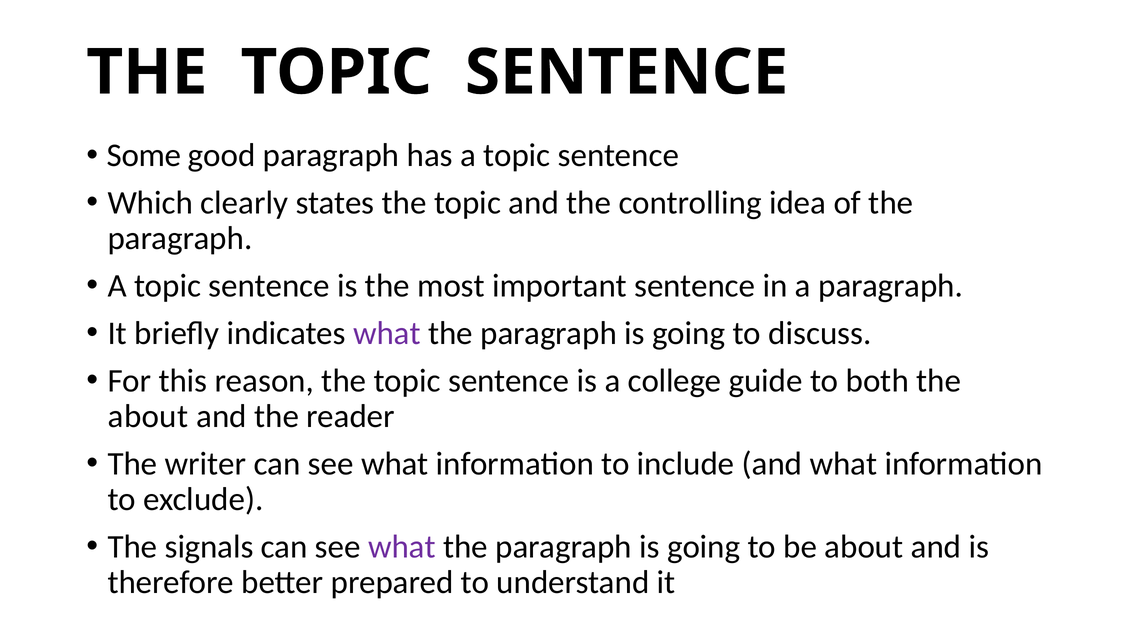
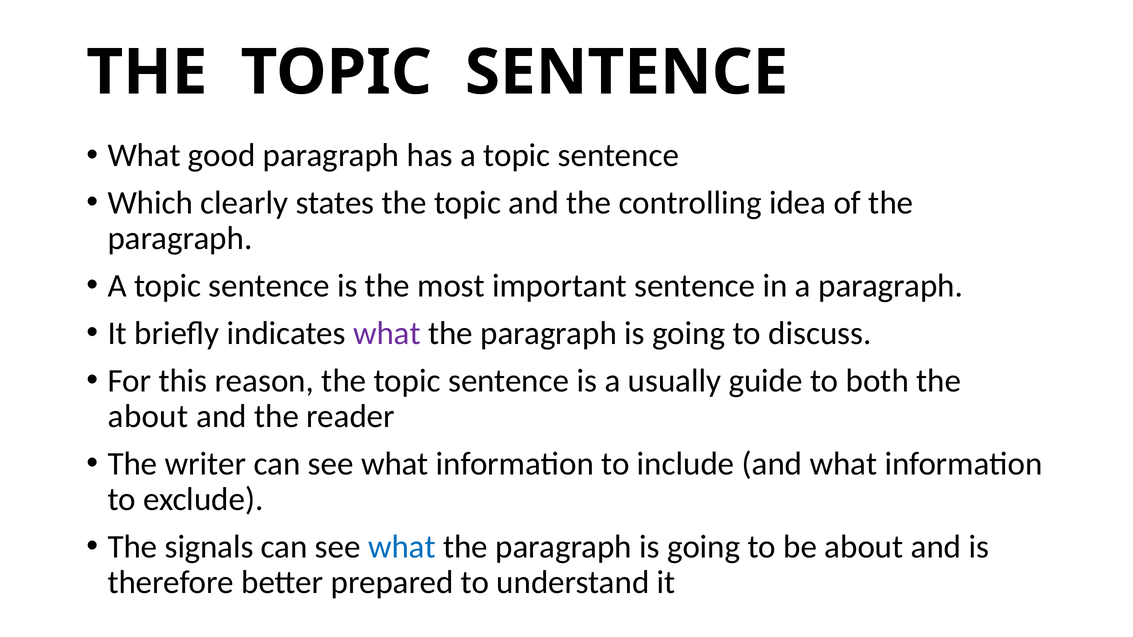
Some at (144, 155): Some -> What
college: college -> usually
what at (402, 547) colour: purple -> blue
